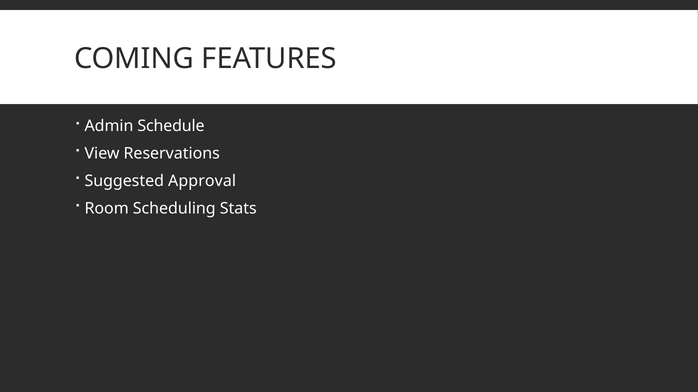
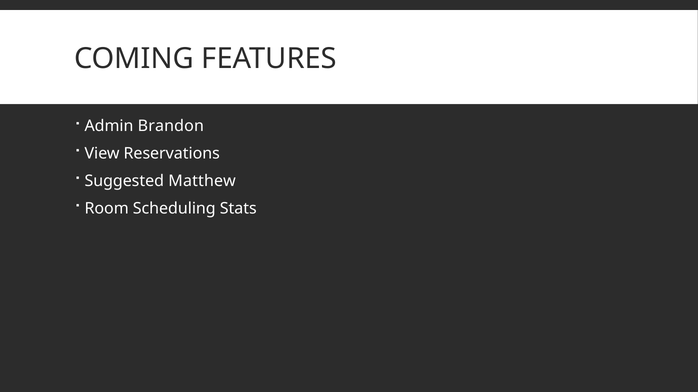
Schedule: Schedule -> Brandon
Approval: Approval -> Matthew
